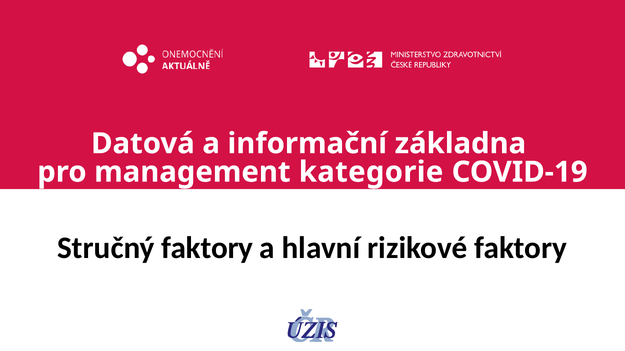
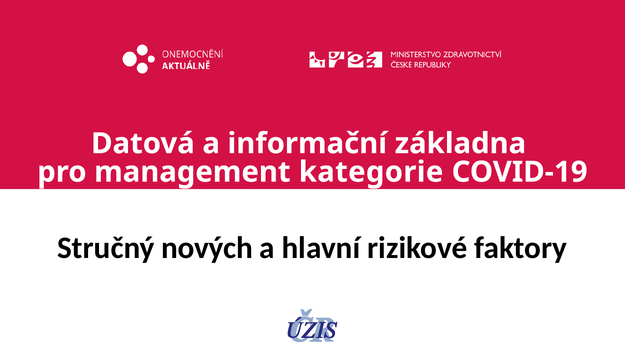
Stručný faktory: faktory -> nových
